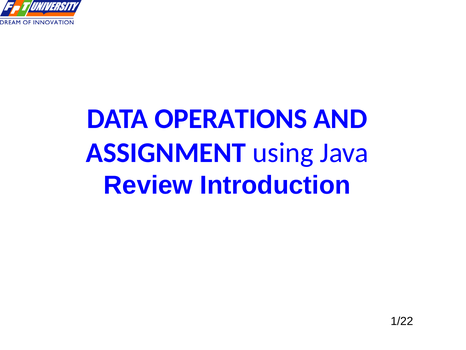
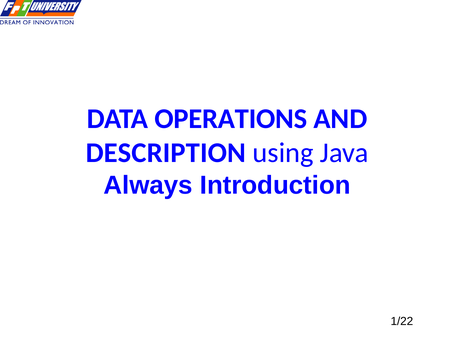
ASSIGNMENT: ASSIGNMENT -> DESCRIPTION
Review: Review -> Always
